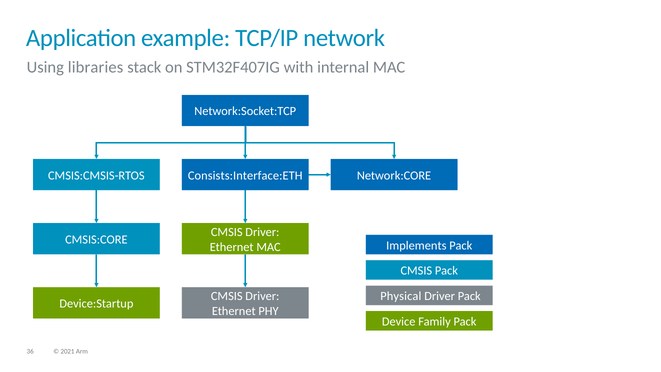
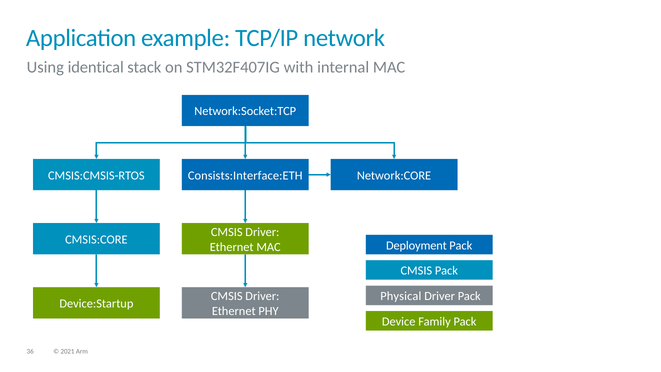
libraries: libraries -> identical
Implements: Implements -> Deployment
